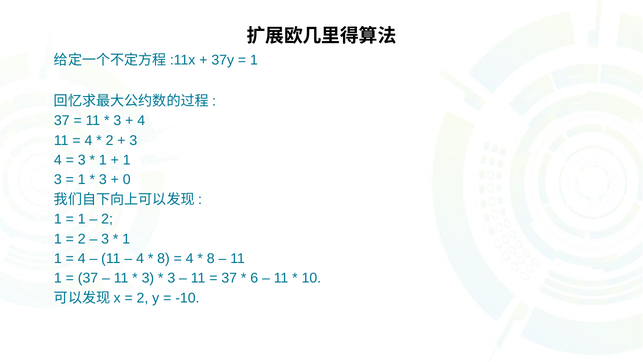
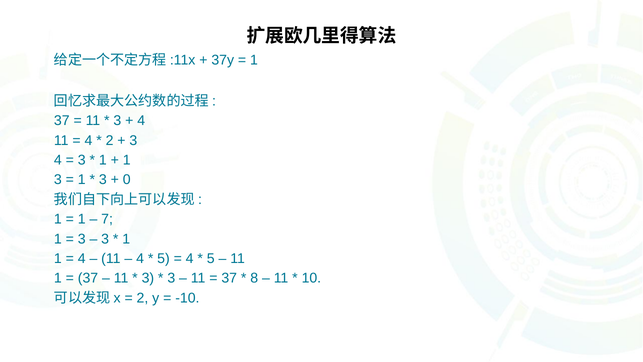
2 at (107, 219): 2 -> 7
2 at (82, 239): 2 -> 3
8 at (163, 258): 8 -> 5
8 at (211, 258): 8 -> 5
6: 6 -> 8
